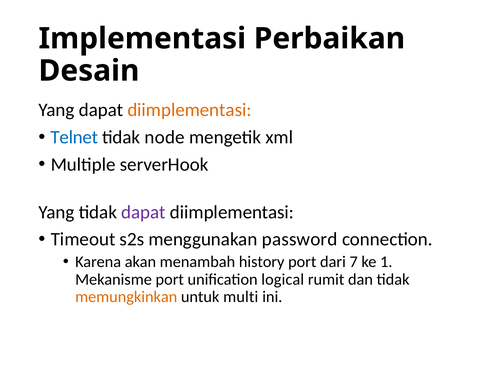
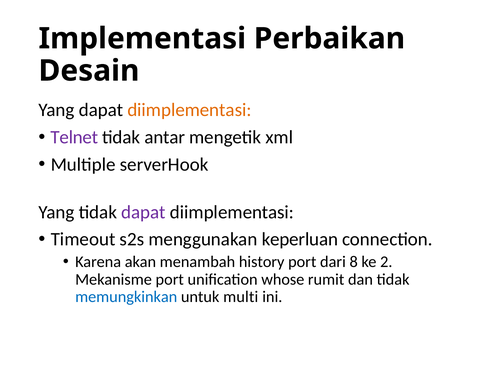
Telnet colour: blue -> purple
node: node -> antar
password: password -> keperluan
7: 7 -> 8
1: 1 -> 2
logical: logical -> whose
memungkinkan colour: orange -> blue
